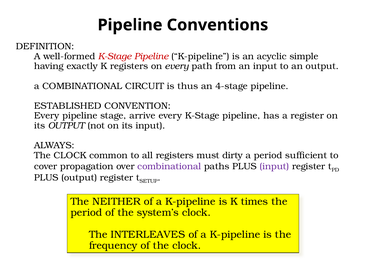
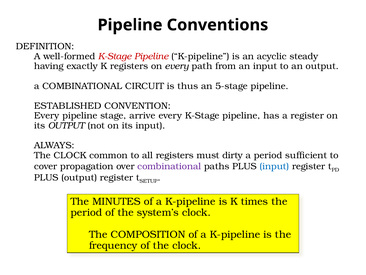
simple: simple -> steady
4-stage: 4-stage -> 5-stage
input at (274, 166) colour: purple -> blue
NEITHER: NEITHER -> MINUTES
INTERLEAVES: INTERLEAVES -> COMPOSITION
